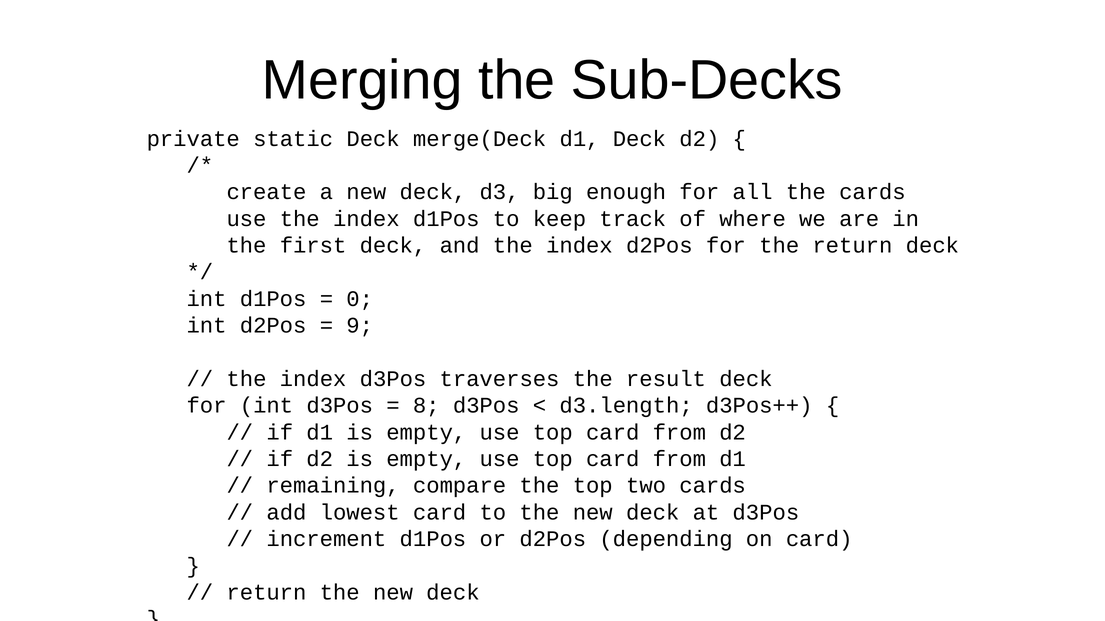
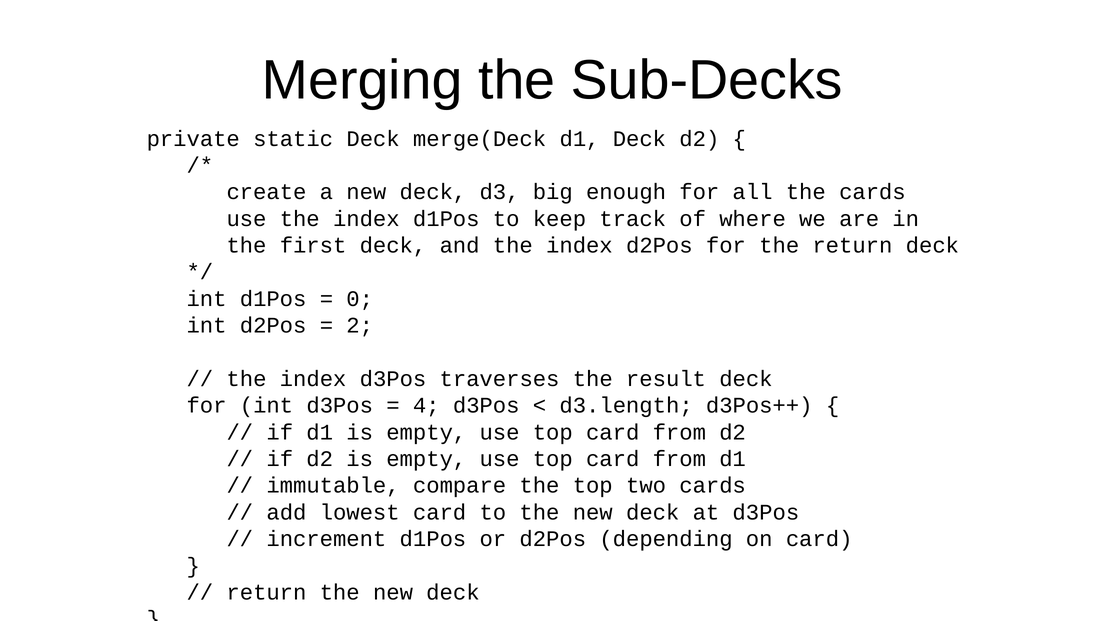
9: 9 -> 2
8: 8 -> 4
remaining: remaining -> immutable
